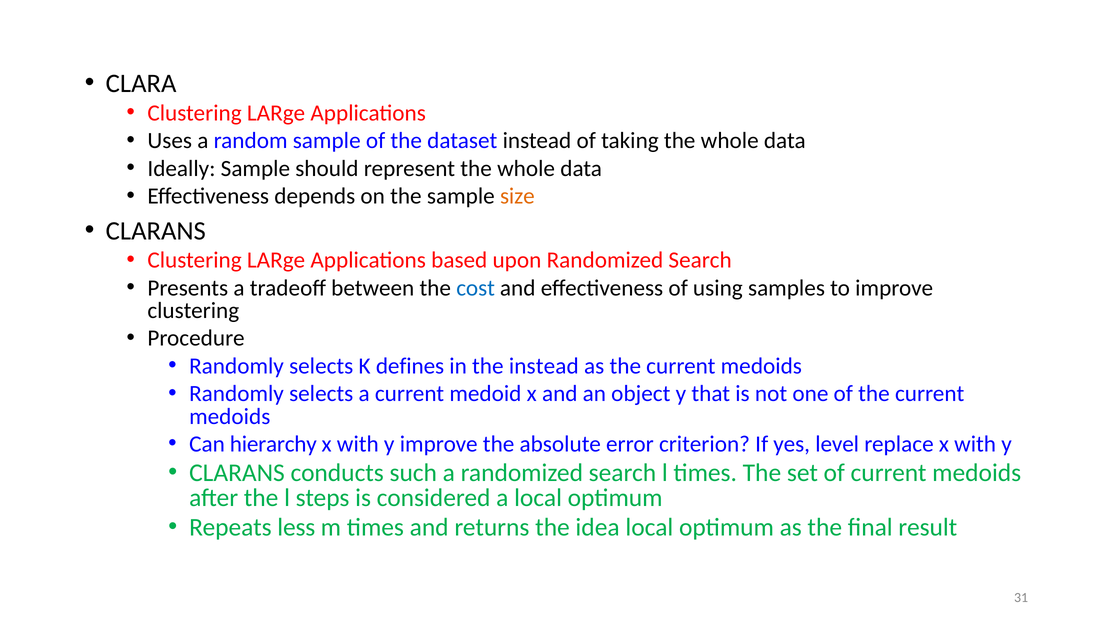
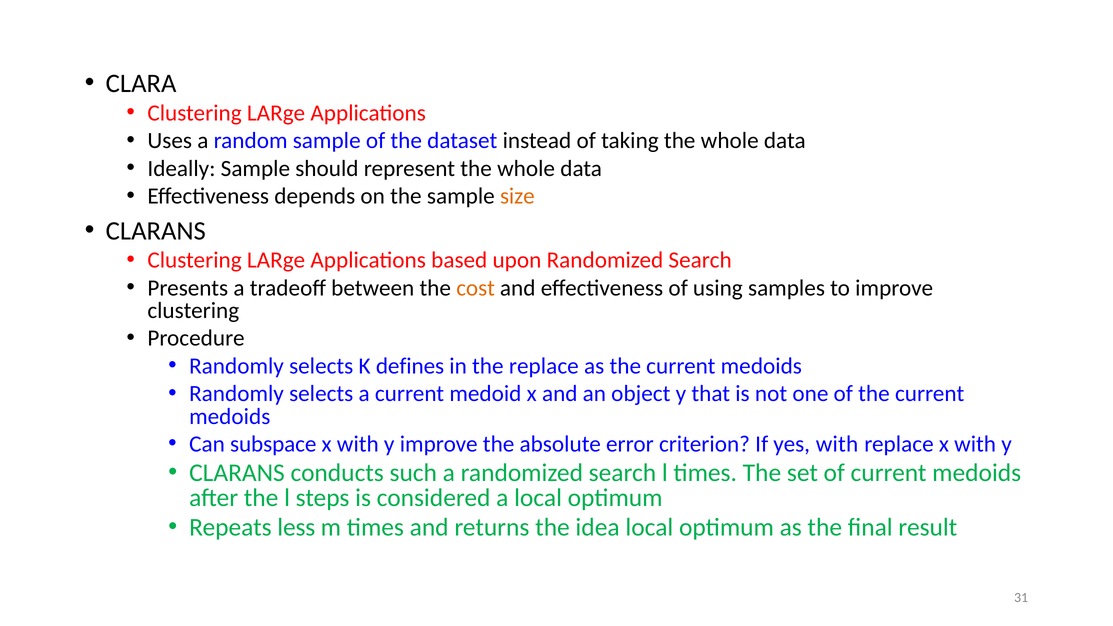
cost colour: blue -> orange
the instead: instead -> replace
hierarchy: hierarchy -> subspace
yes level: level -> with
